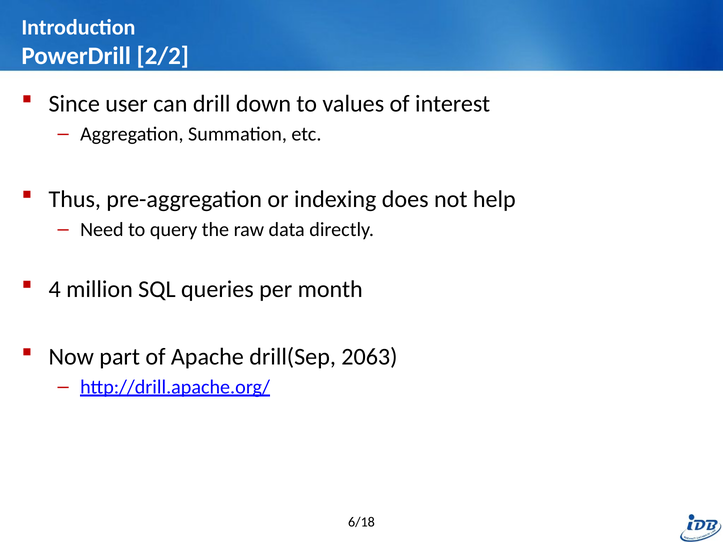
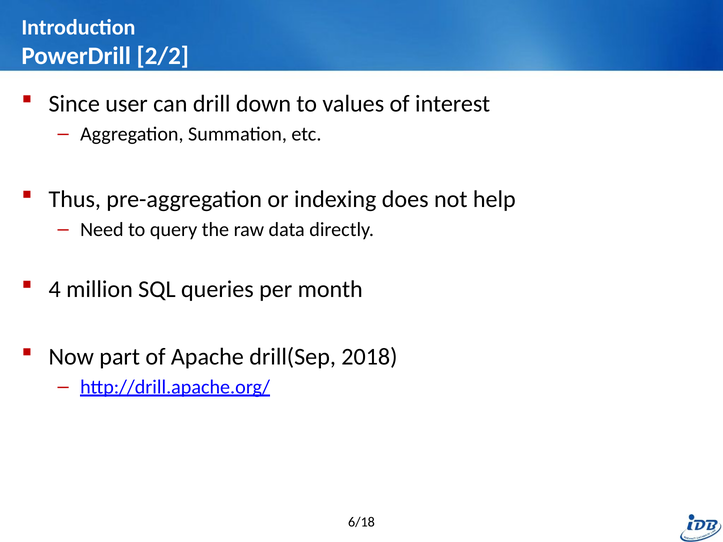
2063: 2063 -> 2018
